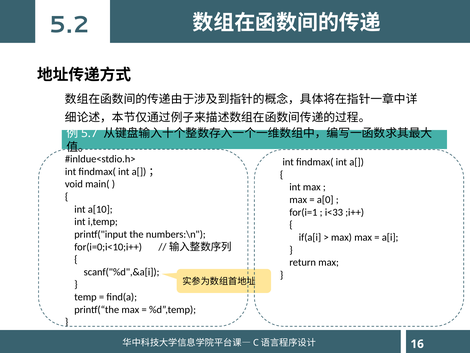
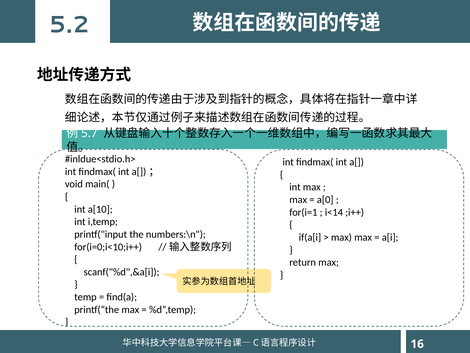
i<33: i<33 -> i<14
